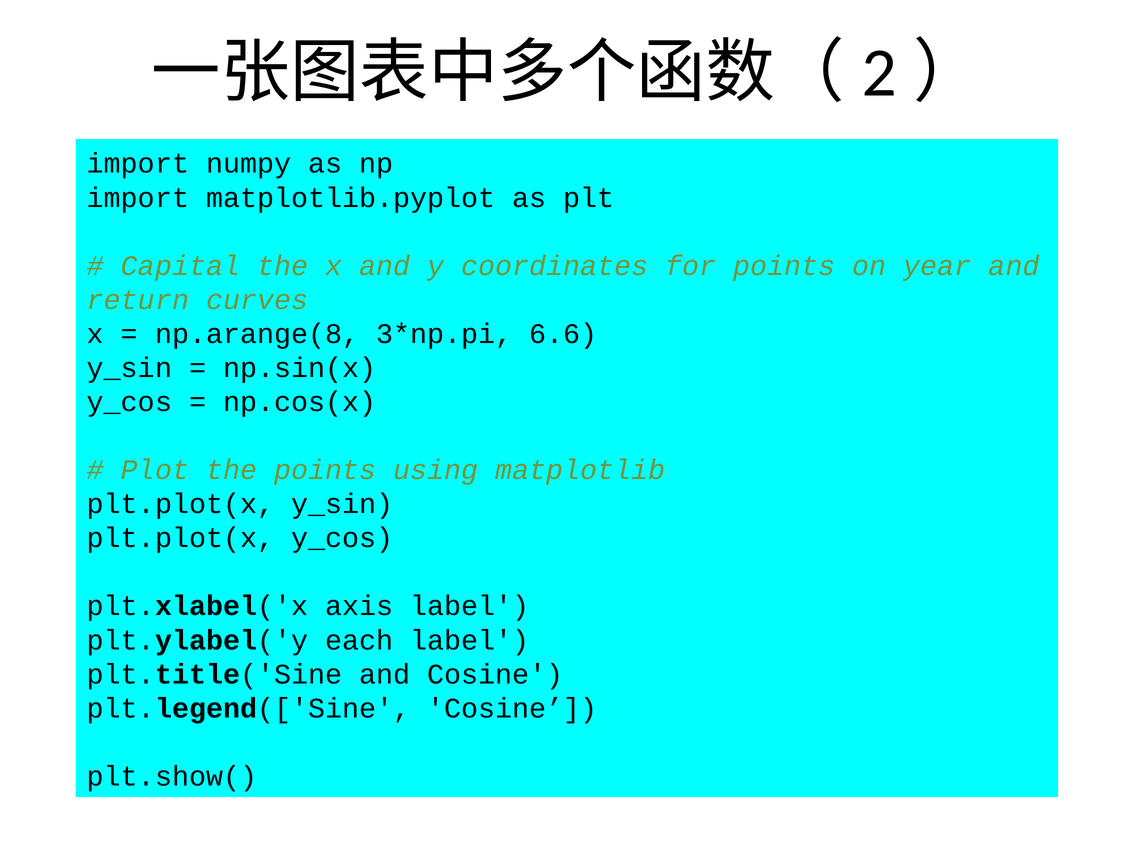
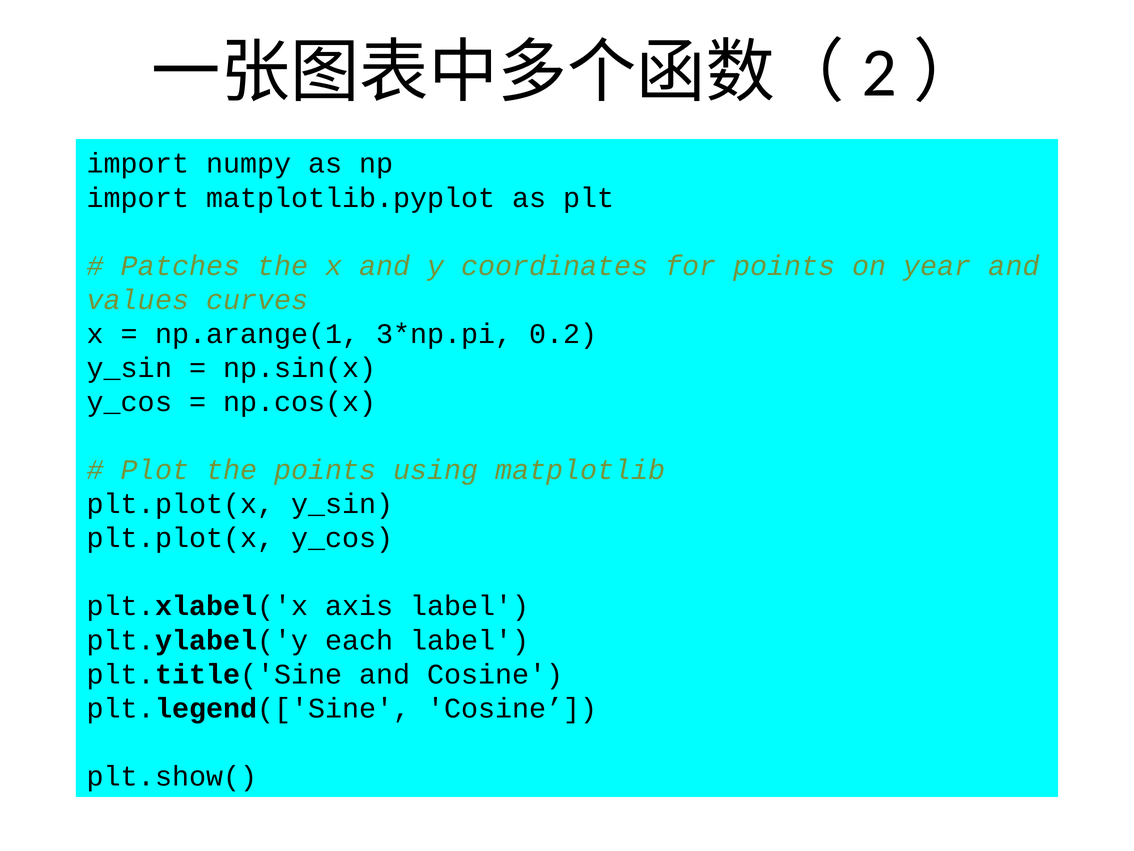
Capital: Capital -> Patches
return: return -> values
np.arange(8: np.arange(8 -> np.arange(1
6.6: 6.6 -> 0.2
